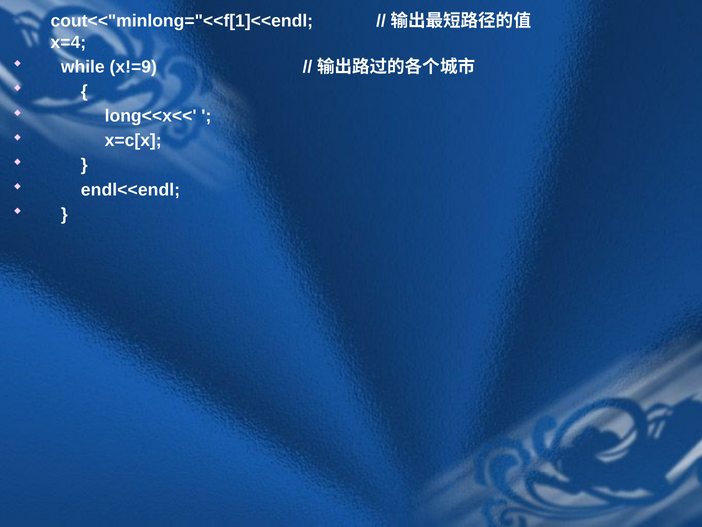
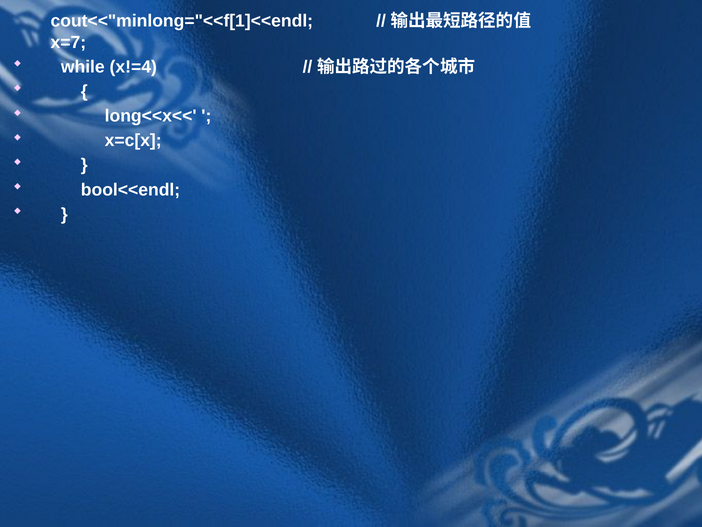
x=4: x=4 -> x=7
x!=9: x!=9 -> x!=4
endl<<endl: endl<<endl -> bool<<endl
